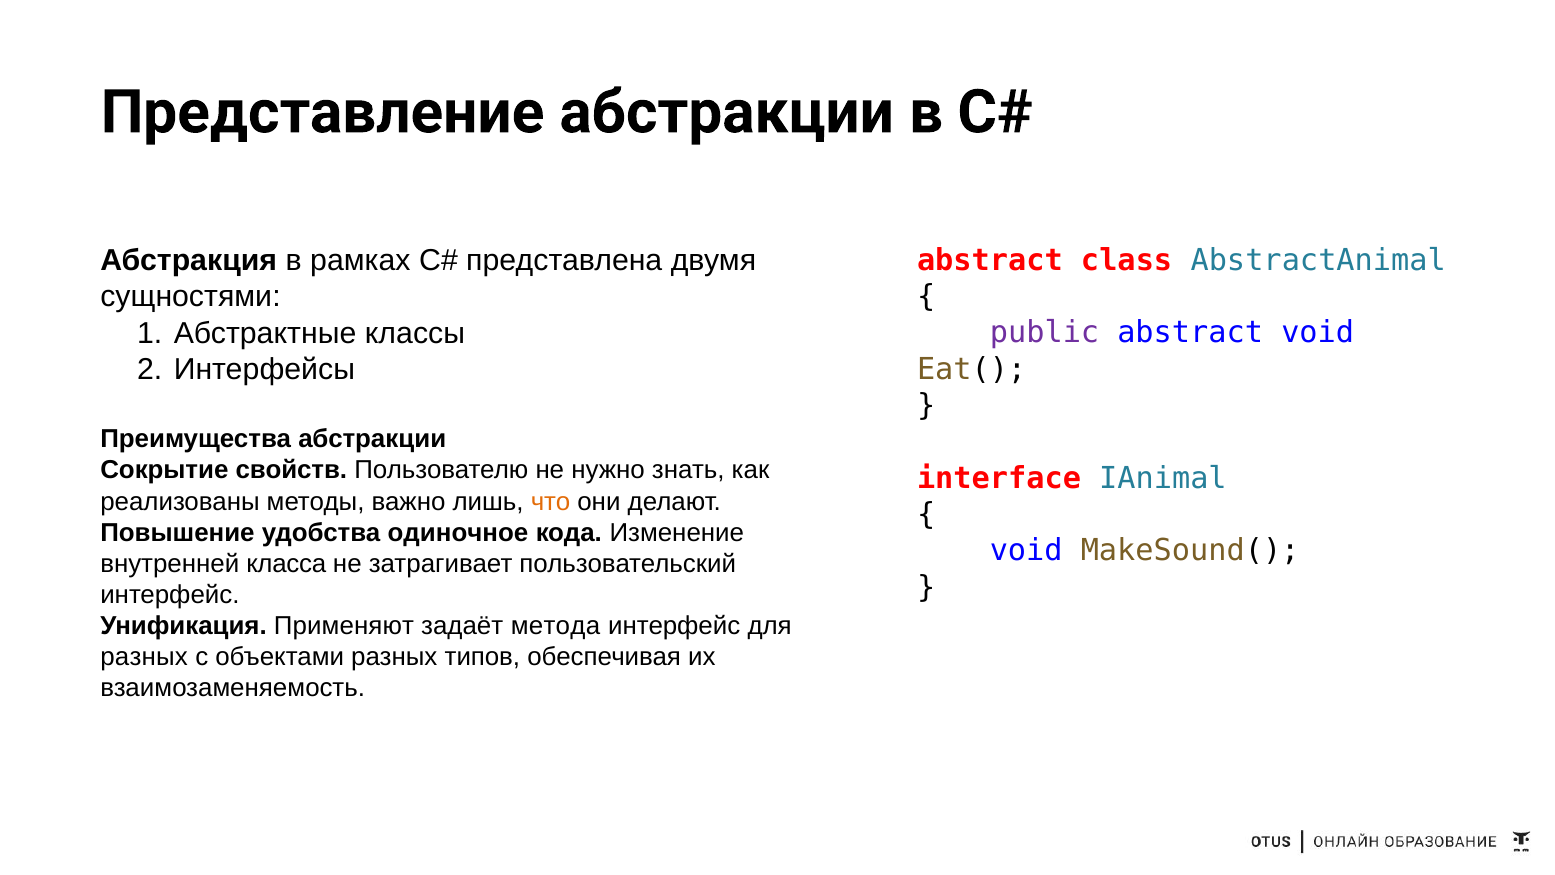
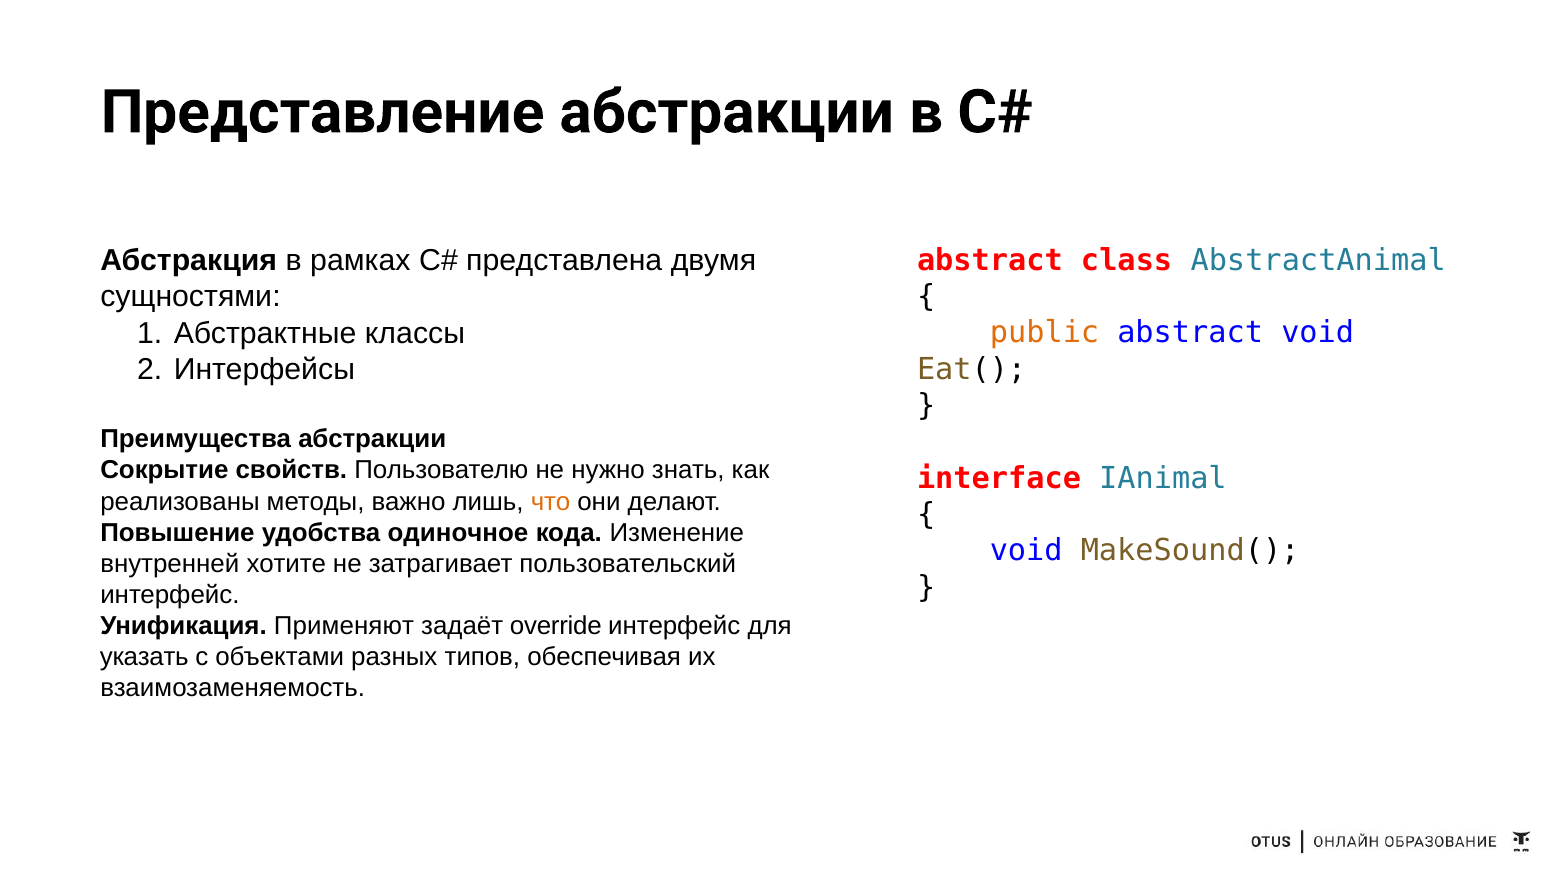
public colour: purple -> orange
класса: класса -> хотите
метода: метода -> override
разных at (144, 657): разных -> указать
